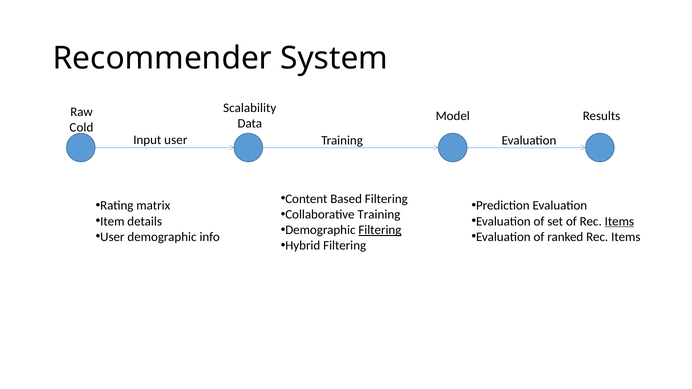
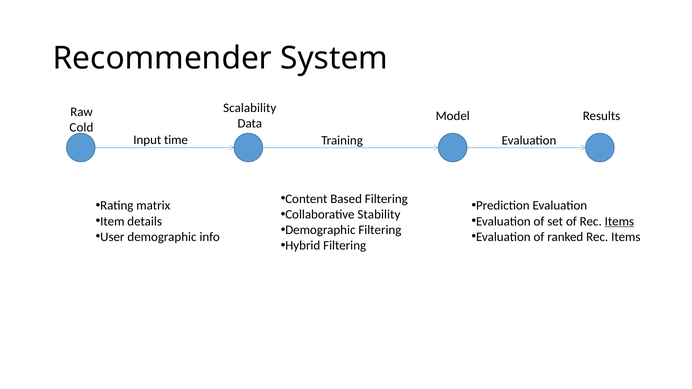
Input user: user -> time
Collaborative Training: Training -> Stability
Filtering at (380, 230) underline: present -> none
